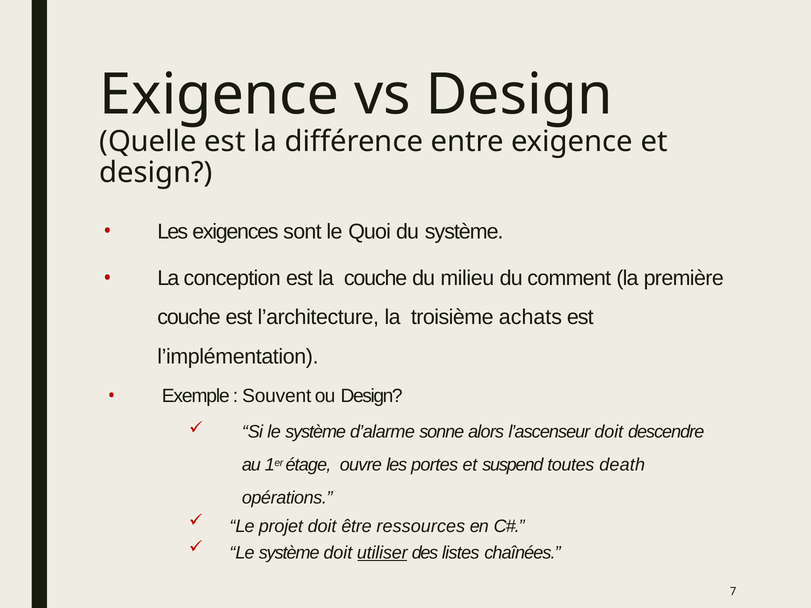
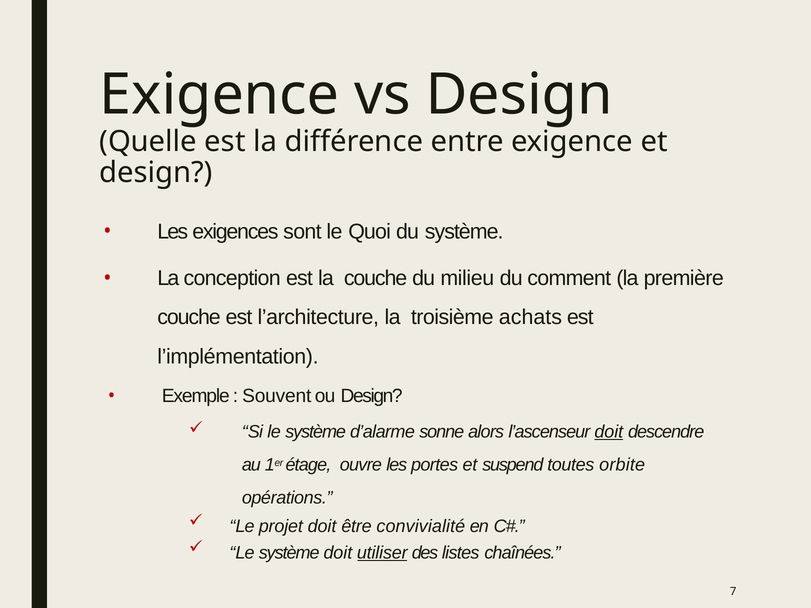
doit at (609, 432) underline: none -> present
death: death -> orbite
ressources: ressources -> convivialité
